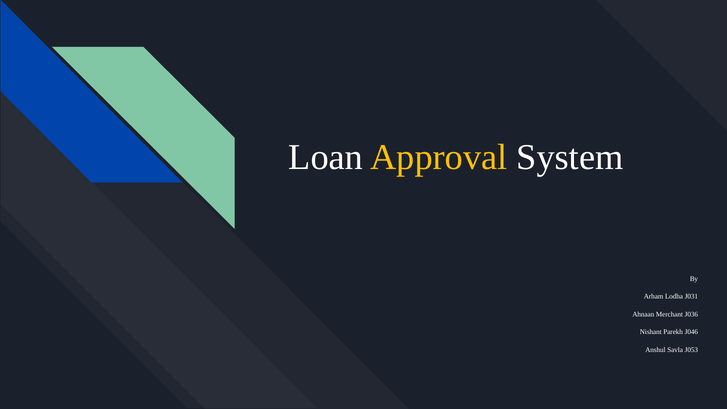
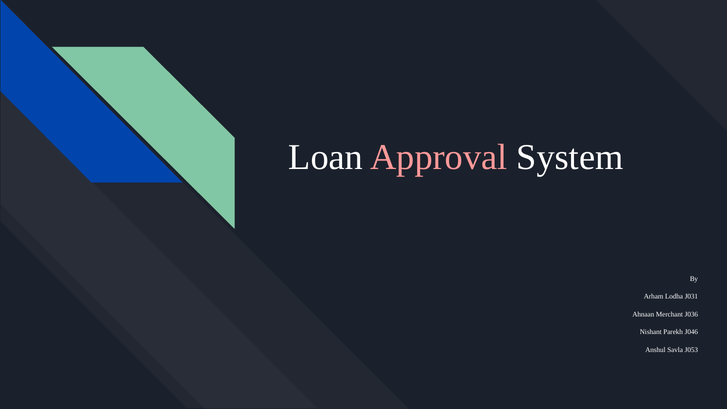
Approval colour: yellow -> pink
